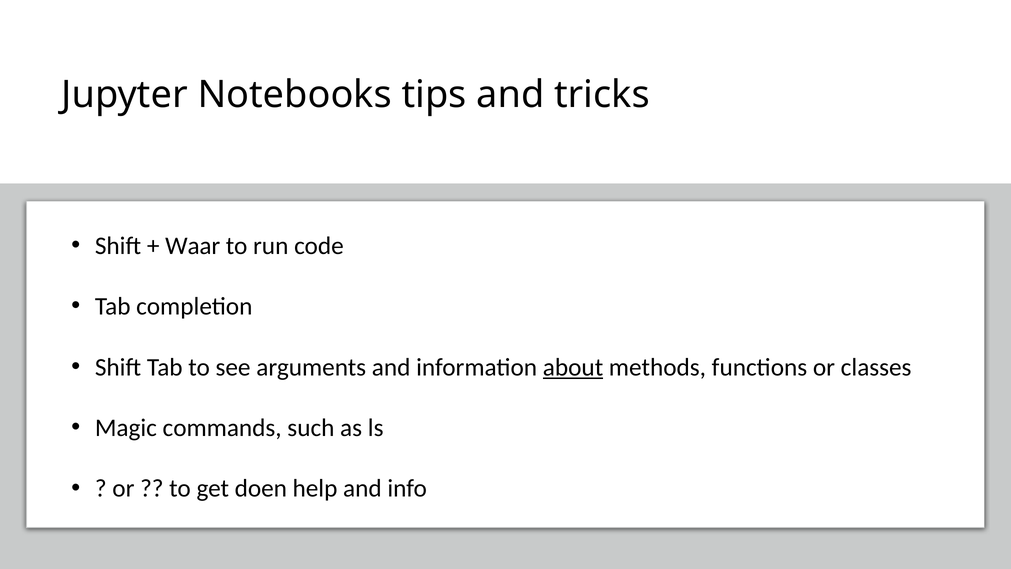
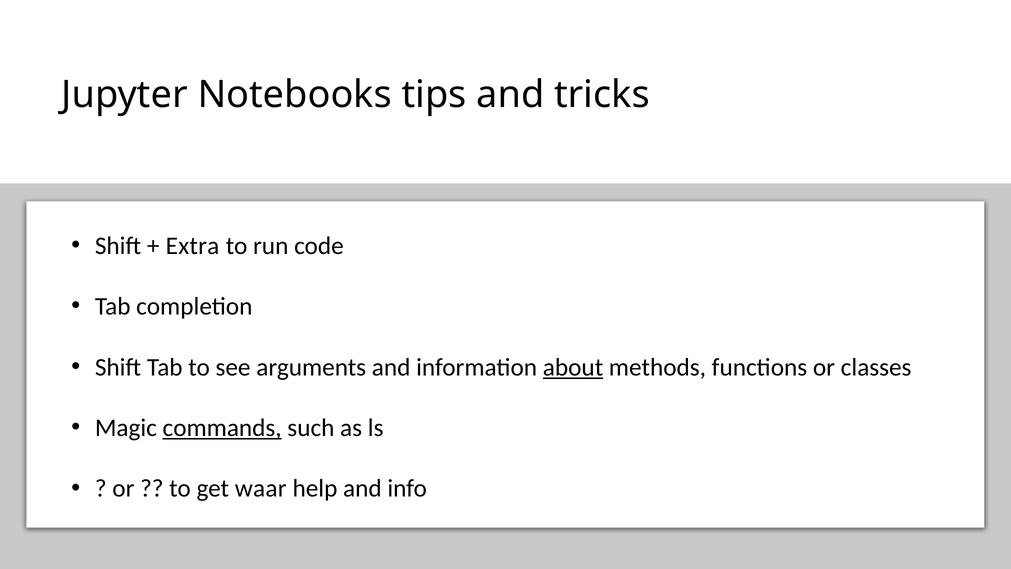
Waar: Waar -> Extra
commands underline: none -> present
doen: doen -> waar
